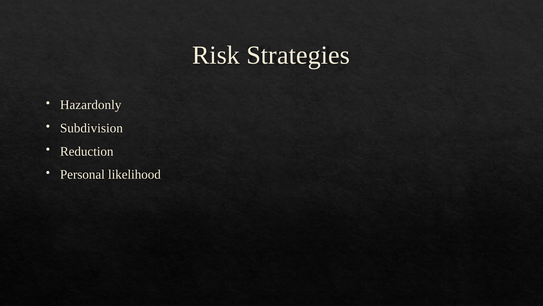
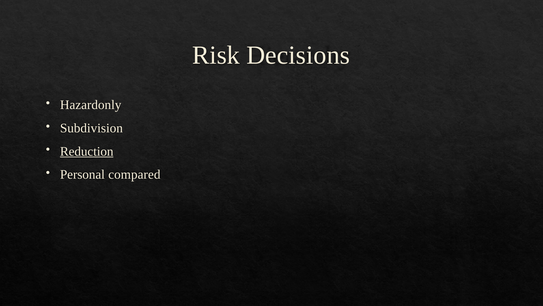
Strategies: Strategies -> Decisions
Reduction underline: none -> present
likelihood: likelihood -> compared
